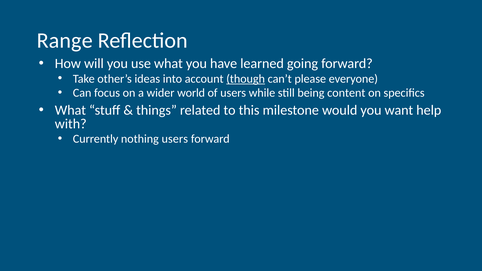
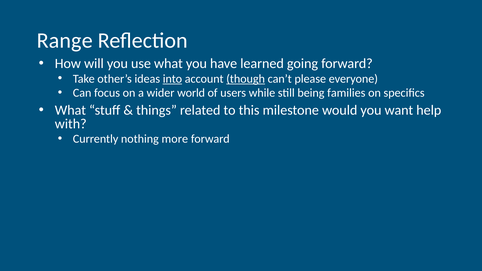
into underline: none -> present
content: content -> families
nothing users: users -> more
